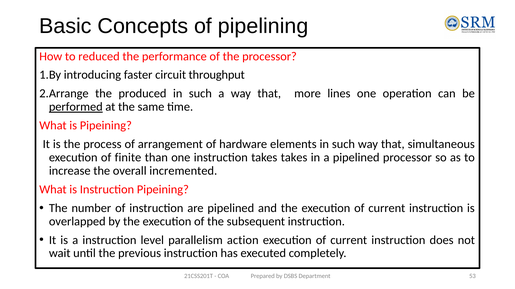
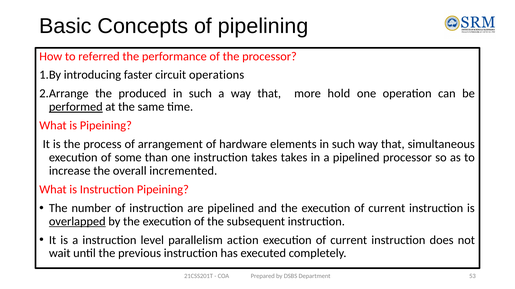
reduced: reduced -> referred
throughput: throughput -> operations
lines: lines -> hold
finite: finite -> some
overlapped underline: none -> present
